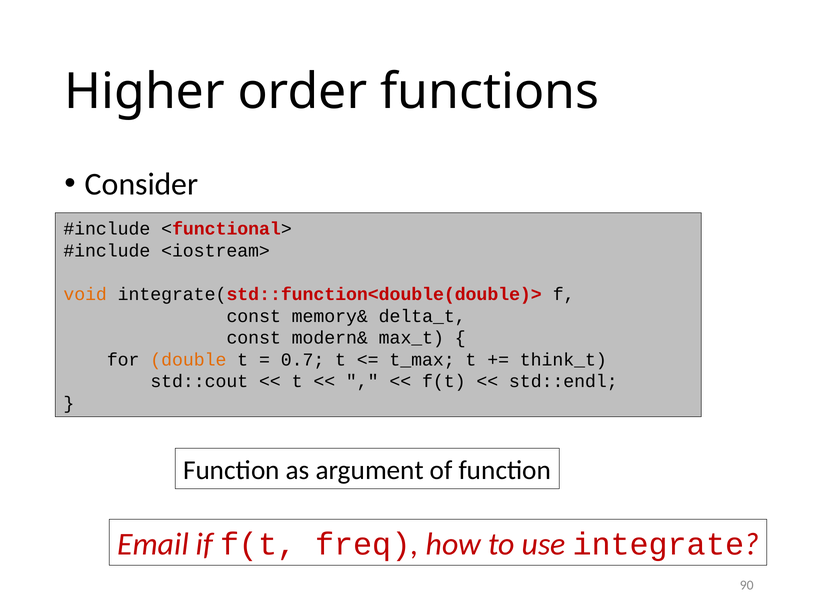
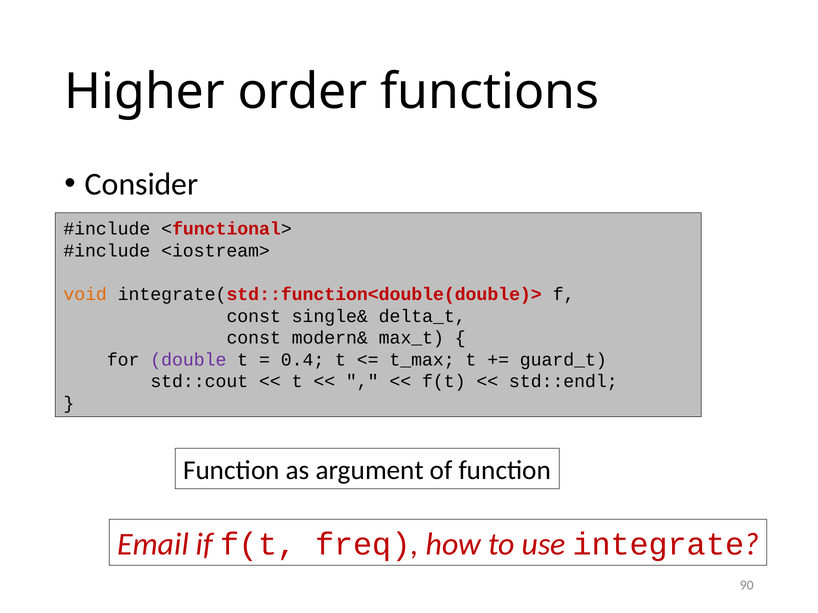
memory&: memory& -> single&
double colour: orange -> purple
0.7: 0.7 -> 0.4
think_t: think_t -> guard_t
